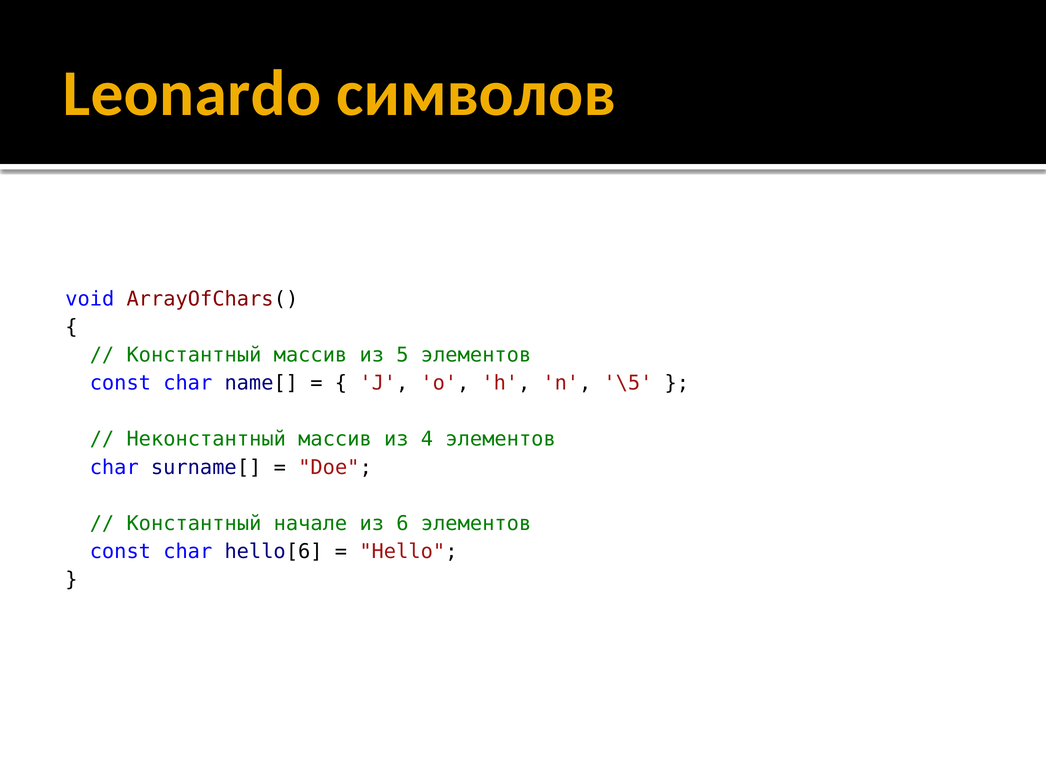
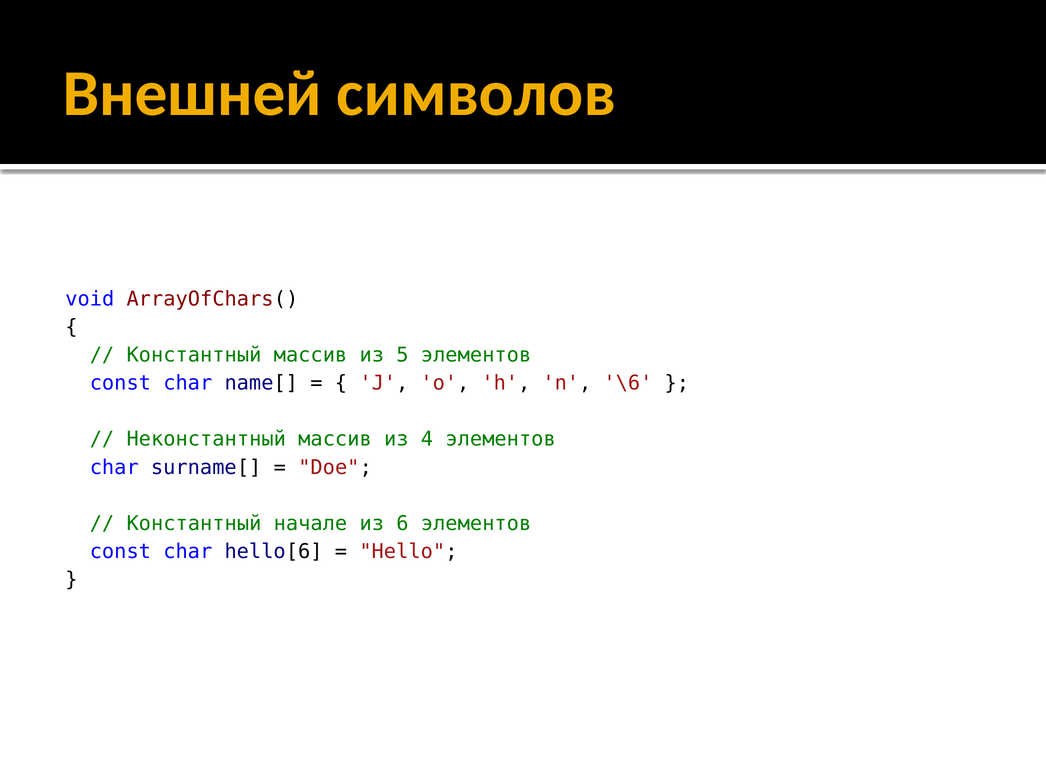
Leonardo: Leonardo -> Внешней
\5: \5 -> \6
